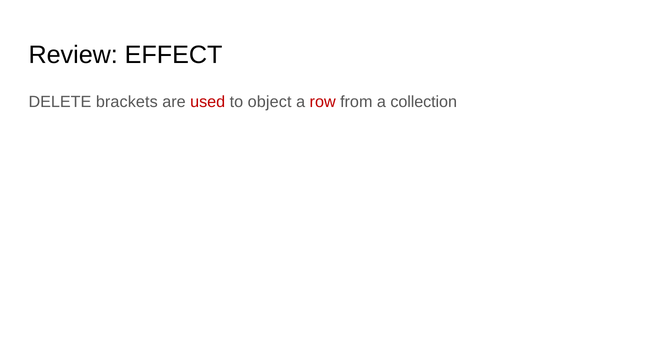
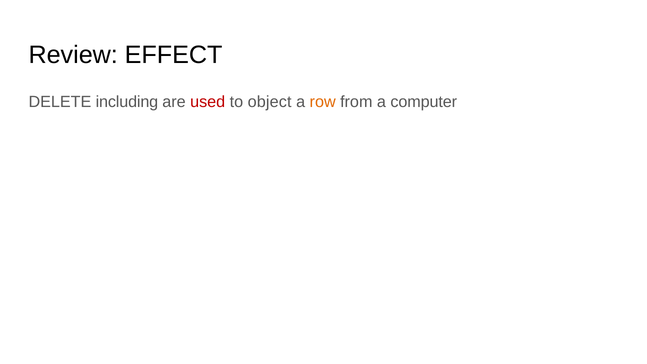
brackets: brackets -> including
row colour: red -> orange
collection: collection -> computer
